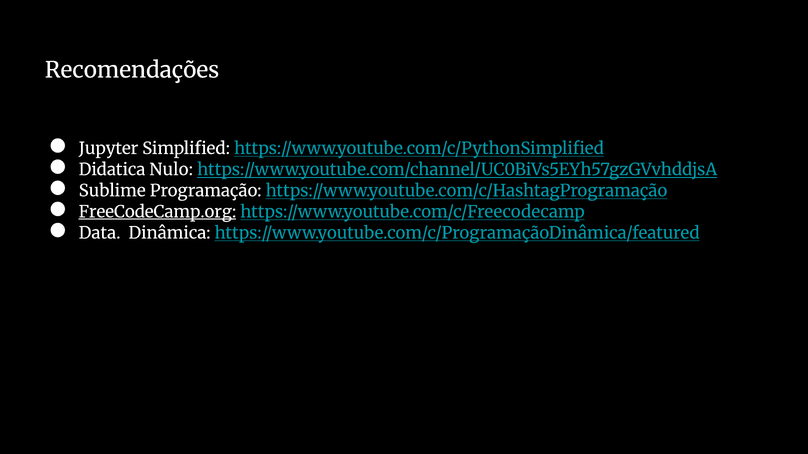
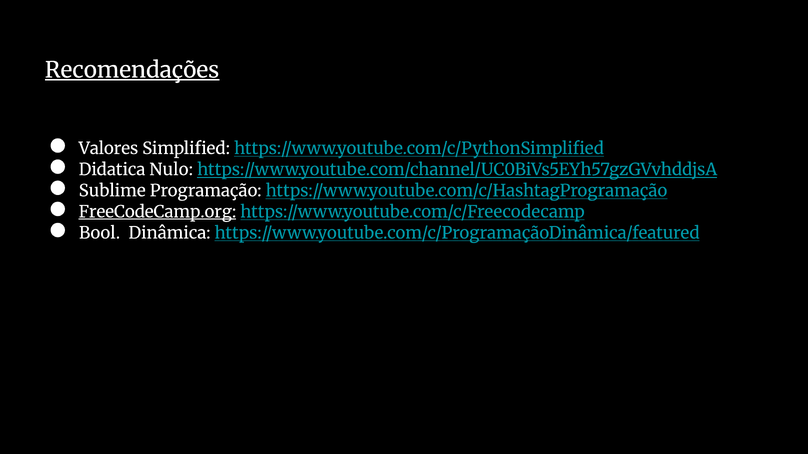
Recomendações underline: none -> present
Jupyter: Jupyter -> Valores
Data: Data -> Bool
